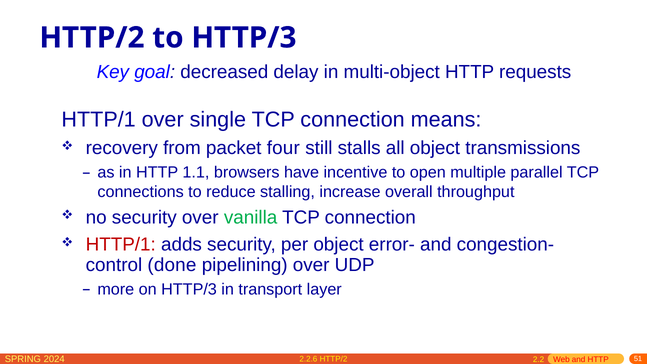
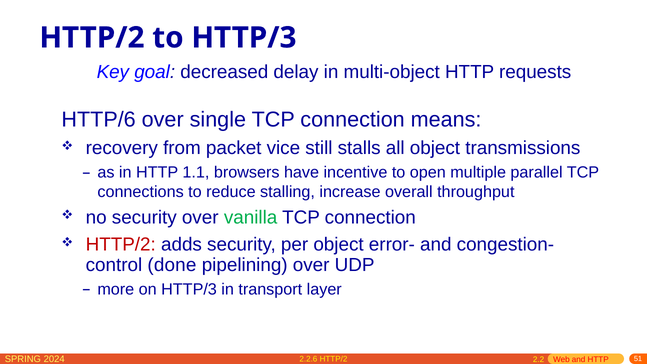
HTTP/1 at (99, 119): HTTP/1 -> HTTP/6
four: four -> vice
HTTP/1 at (121, 244): HTTP/1 -> HTTP/2
